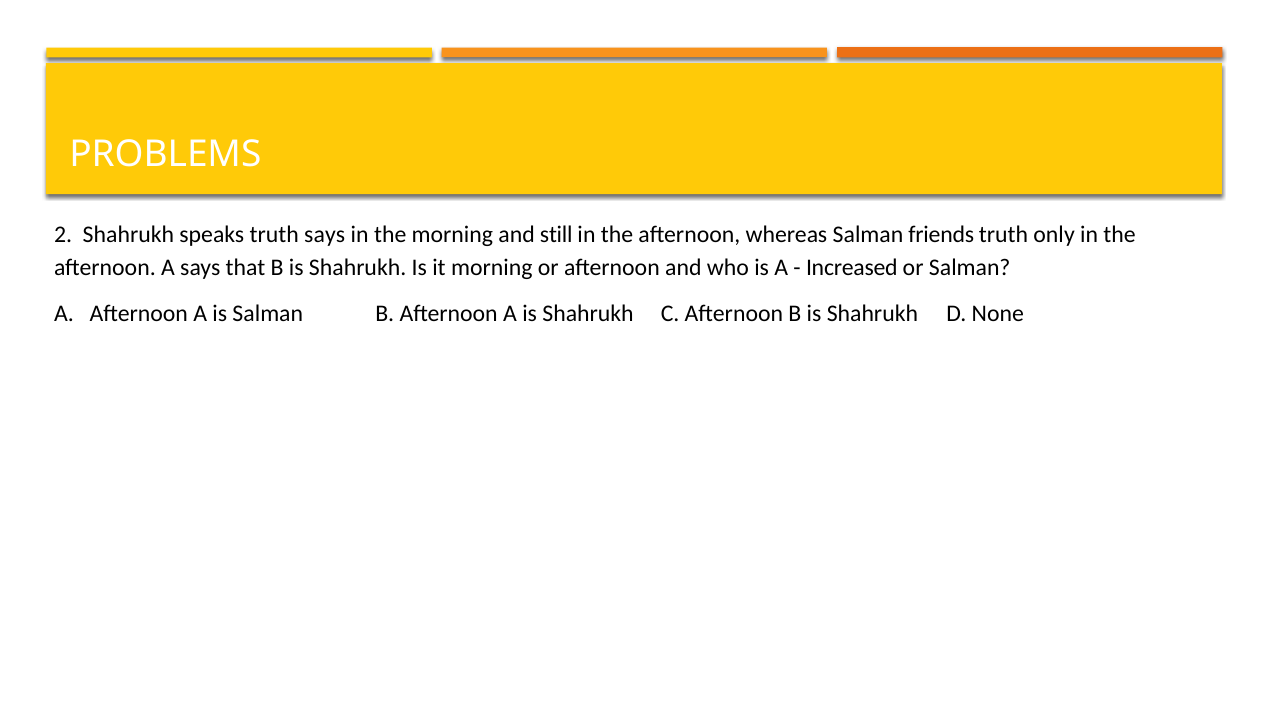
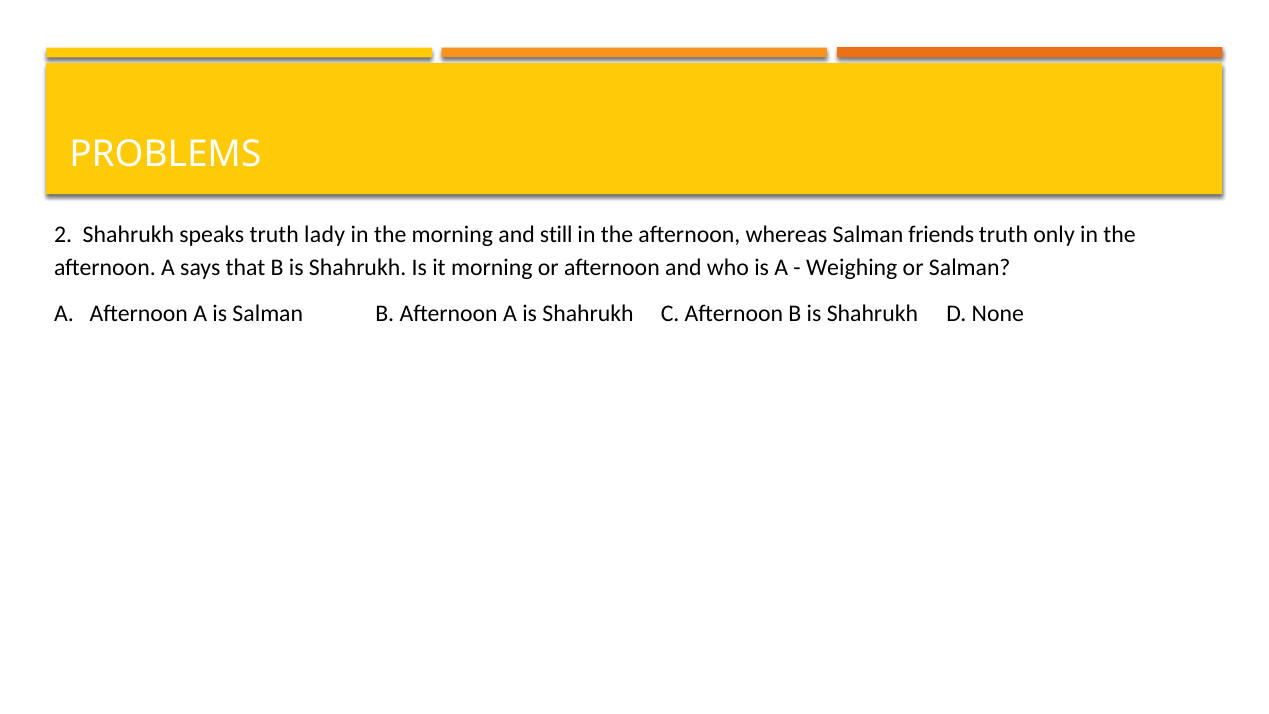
truth says: says -> lady
Increased: Increased -> Weighing
